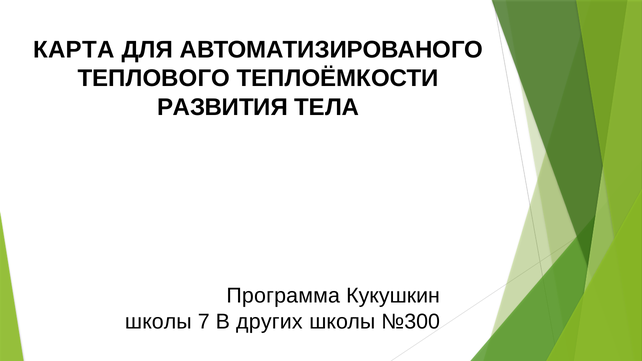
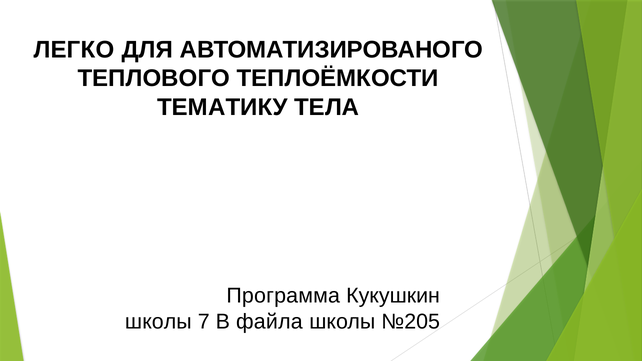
КАРТА: КАРТА -> ЛЕГКО
РАЗВИТИЯ: РАЗВИТИЯ -> ТЕМАТИКУ
других: других -> файла
№300: №300 -> №205
